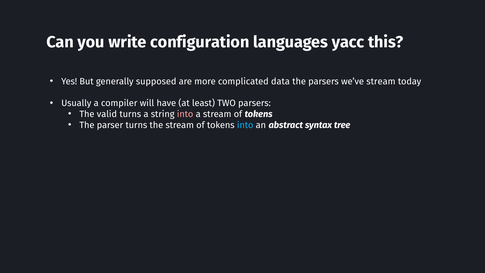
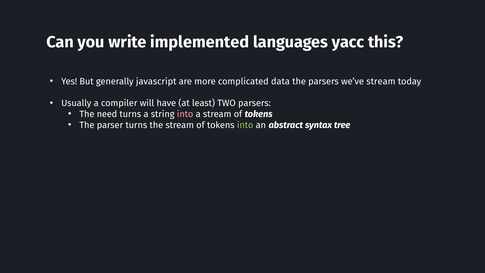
configuration: configuration -> implemented
supposed: supposed -> javascript
valid: valid -> need
into at (245, 125) colour: light blue -> light green
